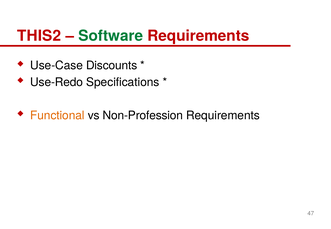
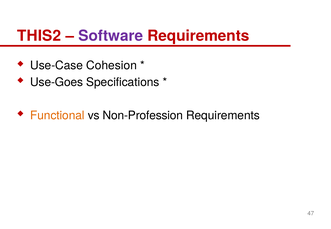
Software colour: green -> purple
Discounts: Discounts -> Cohesion
Use-Redo: Use-Redo -> Use-Goes
